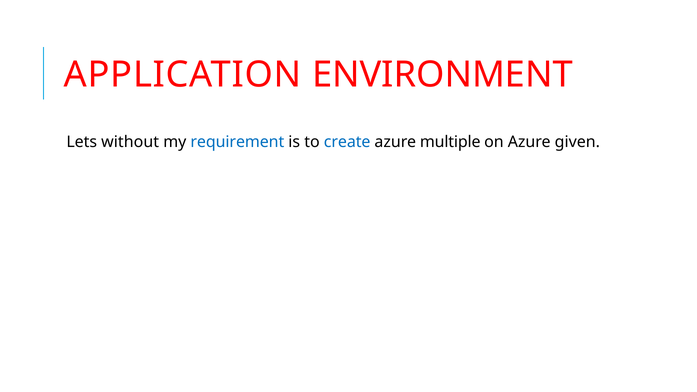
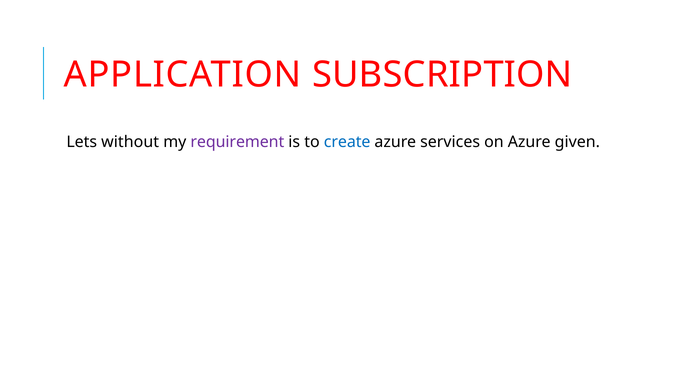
ENVIRONMENT: ENVIRONMENT -> SUBSCRIPTION
requirement colour: blue -> purple
multiple: multiple -> services
